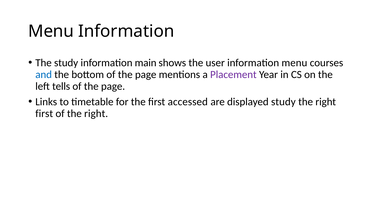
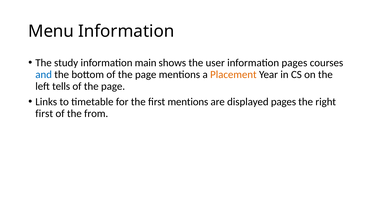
information menu: menu -> pages
Placement colour: purple -> orange
first accessed: accessed -> mentions
displayed study: study -> pages
of the right: right -> from
